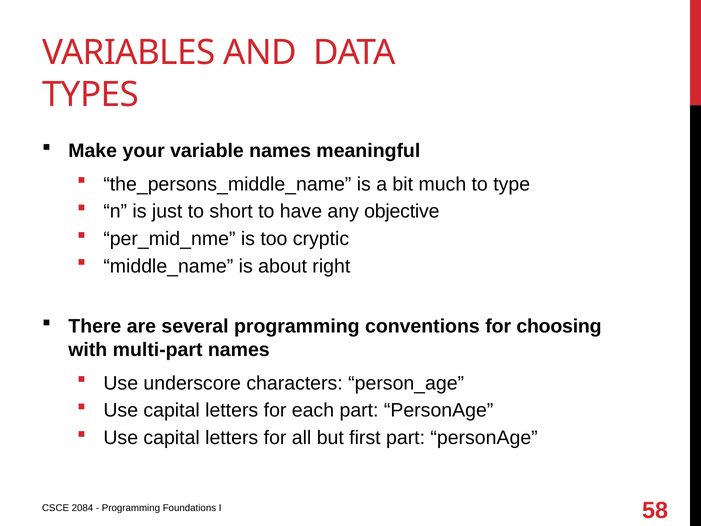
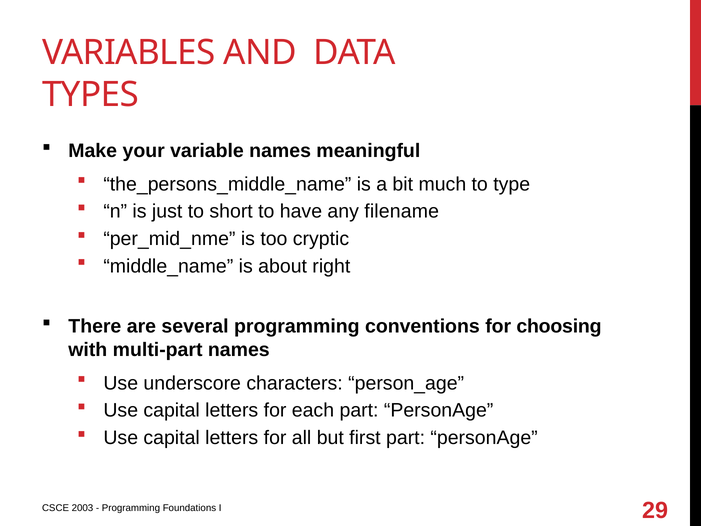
objective: objective -> filename
2084: 2084 -> 2003
58: 58 -> 29
